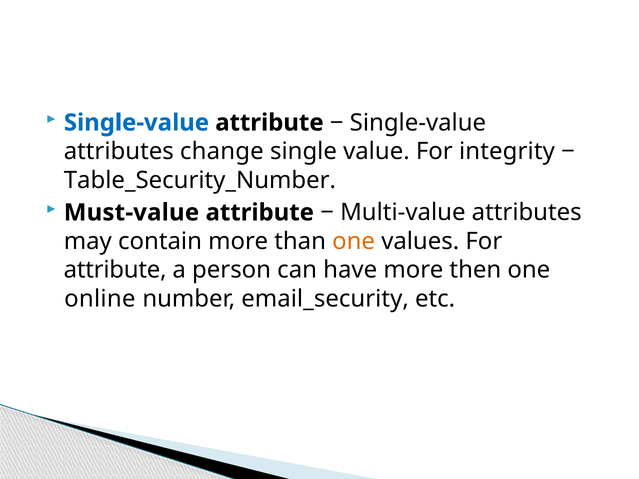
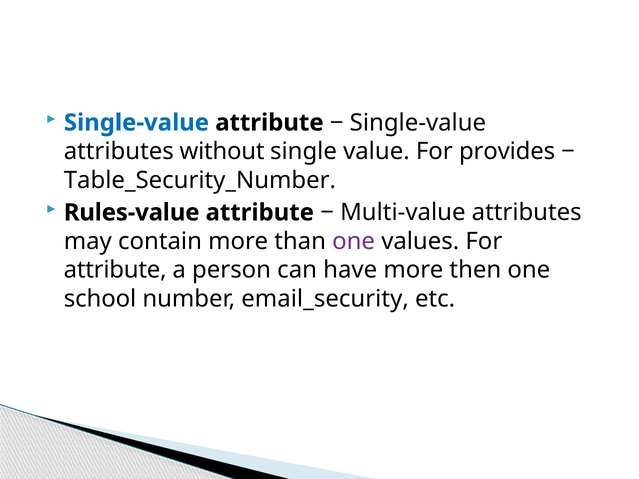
change: change -> without
integrity: integrity -> provides
Must-value: Must-value -> Rules-value
one at (354, 241) colour: orange -> purple
online: online -> school
